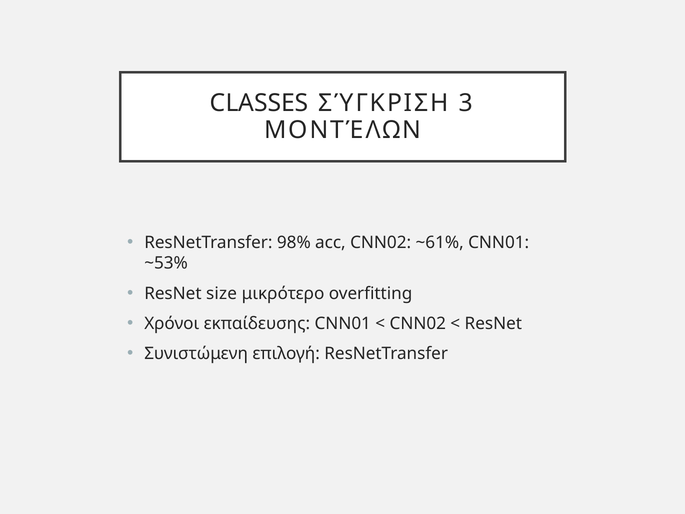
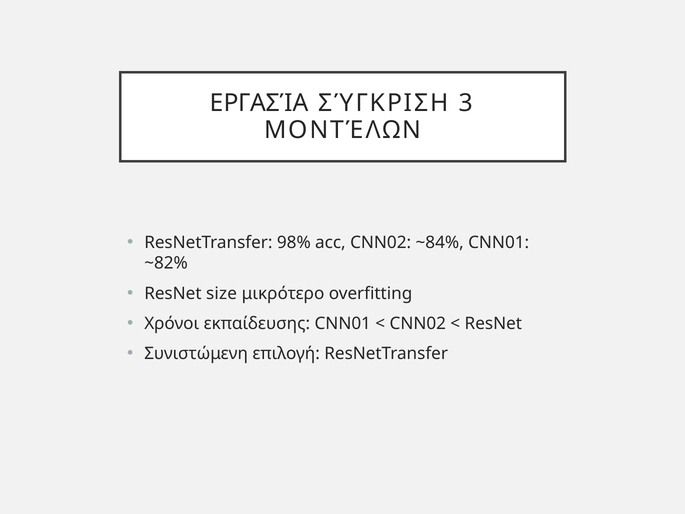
CLASSES: CLASSES -> ΕΡΓΑΣΊΑ
~61%: ~61% -> ~84%
~53%: ~53% -> ~82%
